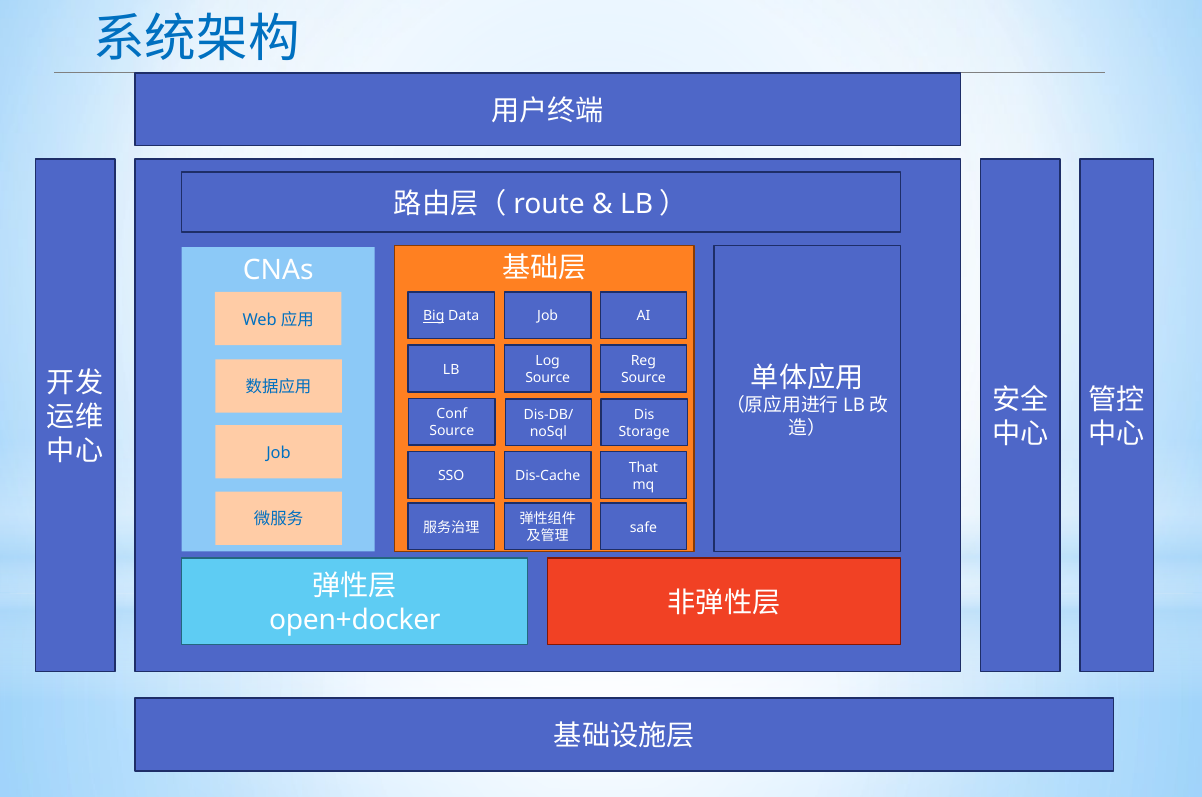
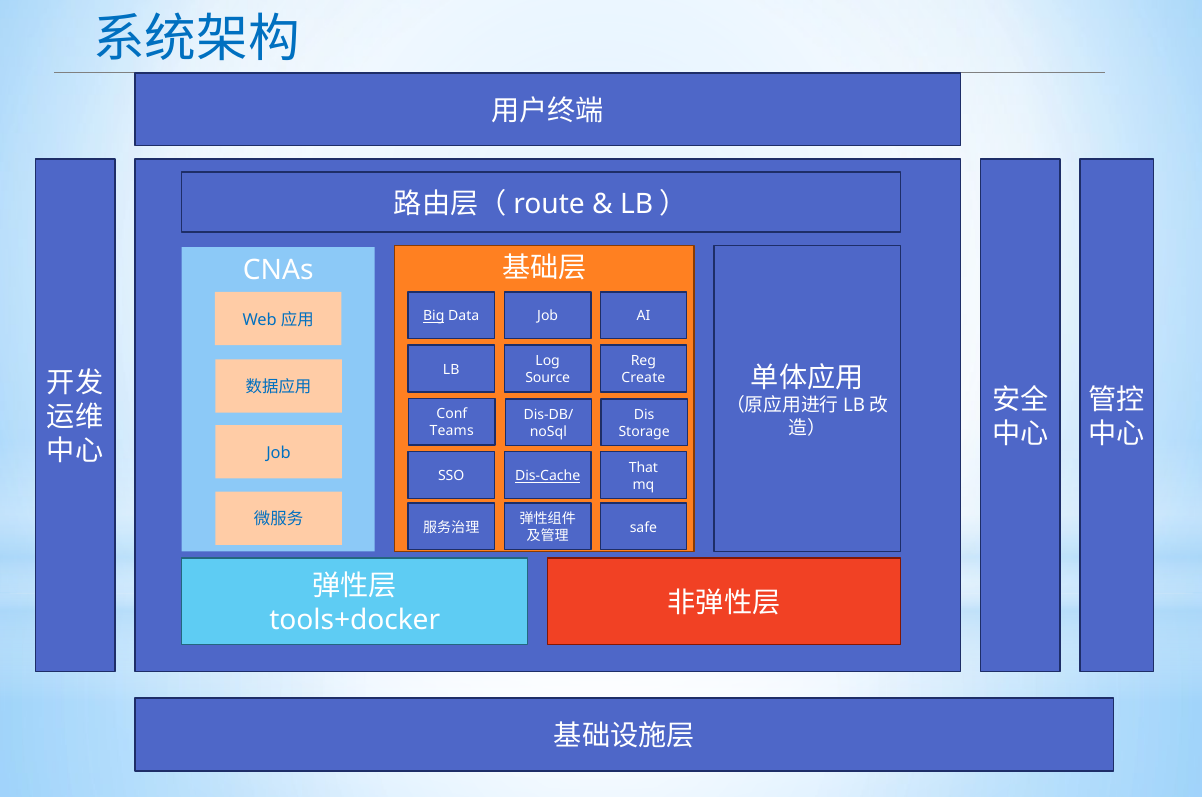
Source at (643, 378): Source -> Create
Source at (452, 431): Source -> Teams
Dis-Cache underline: none -> present
open+docker: open+docker -> tools+docker
